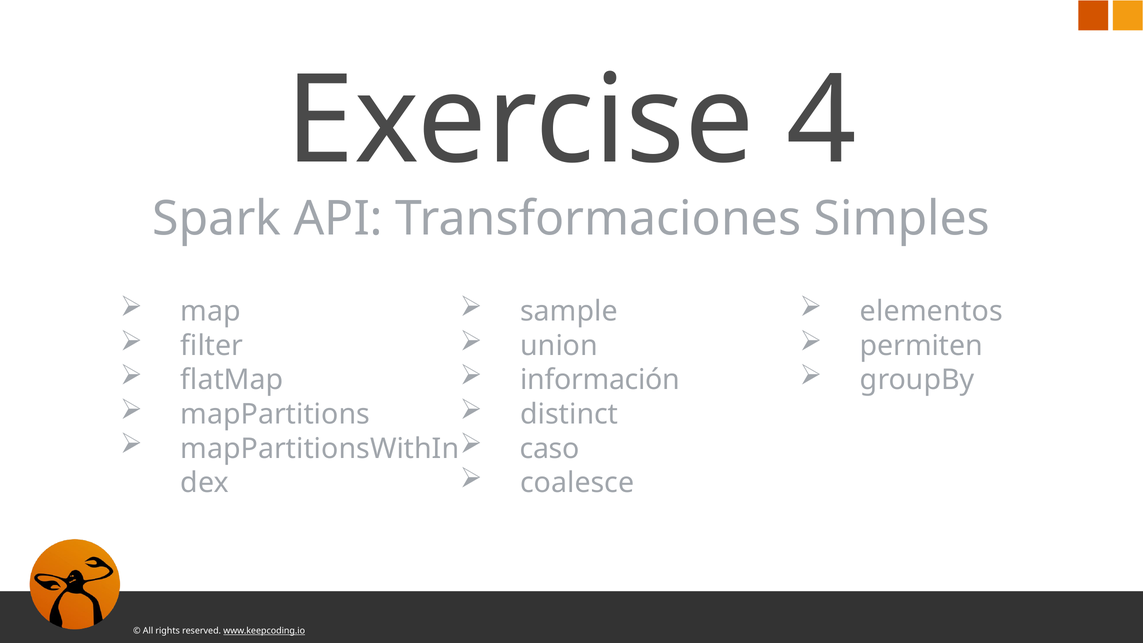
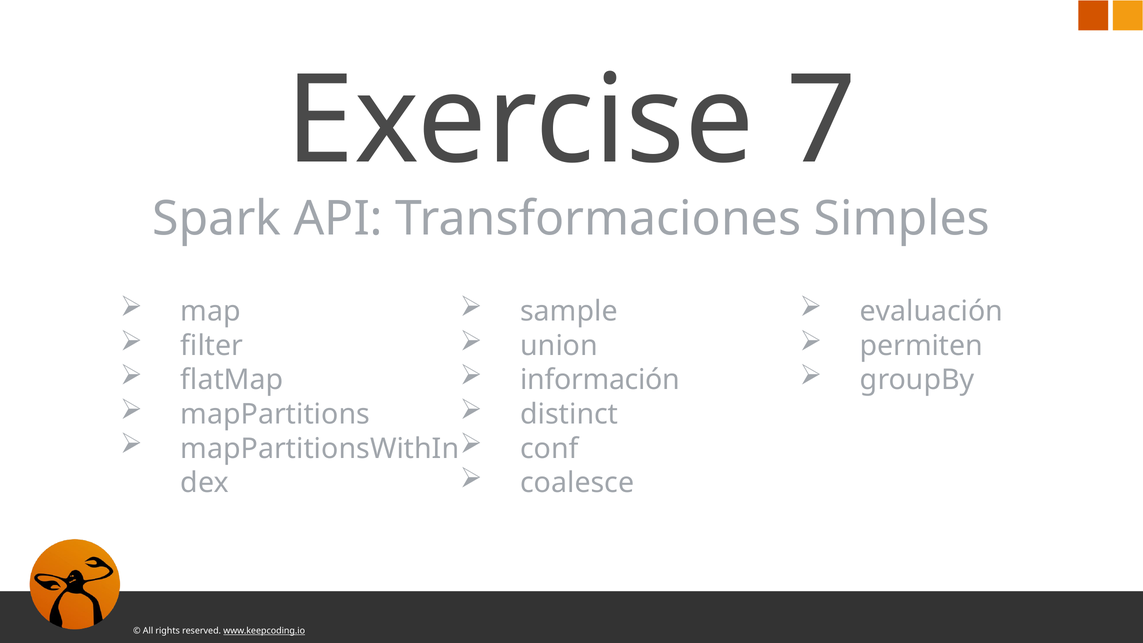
4: 4 -> 7
elementos: elementos -> evaluación
caso: caso -> conf
